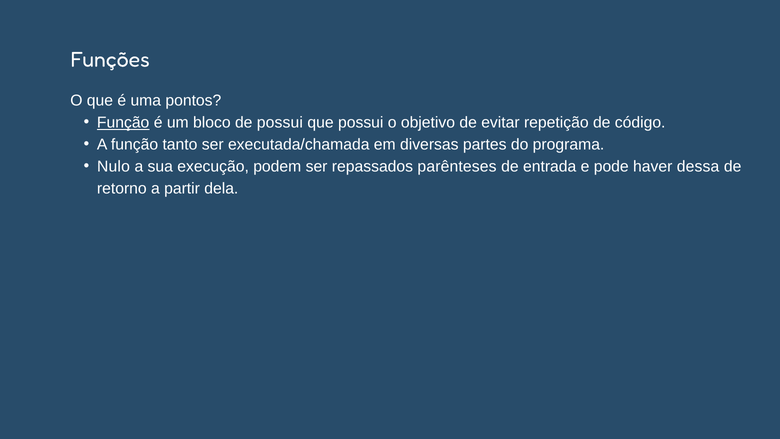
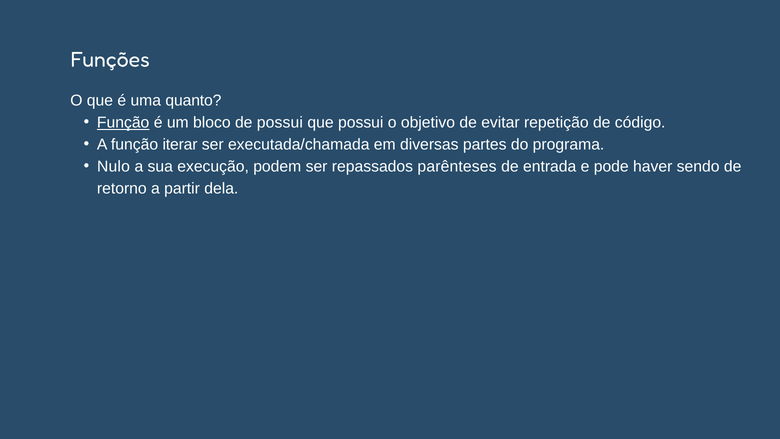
pontos: pontos -> quanto
tanto: tanto -> iterar
dessa: dessa -> sendo
